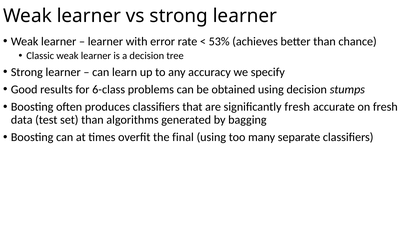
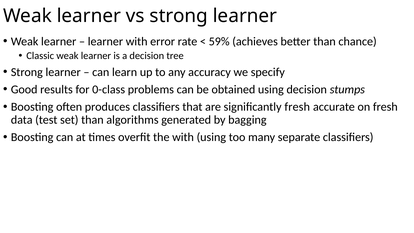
53%: 53% -> 59%
6-class: 6-class -> 0-class
the final: final -> with
